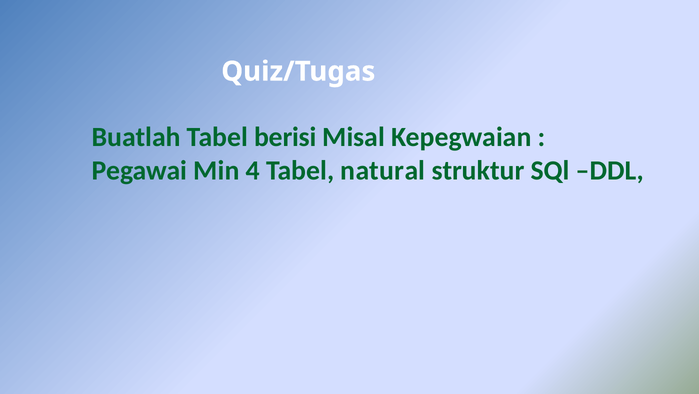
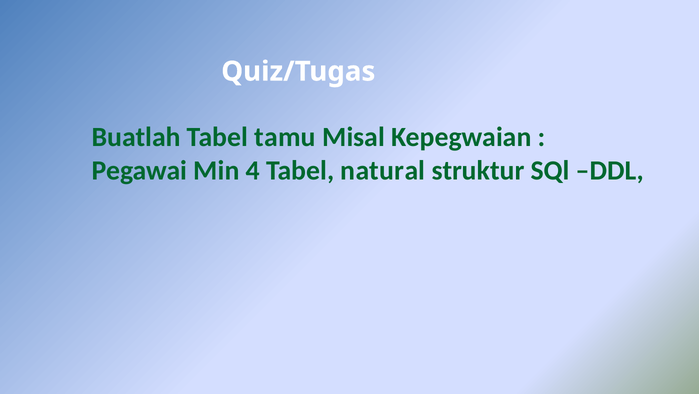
berisi: berisi -> tamu
